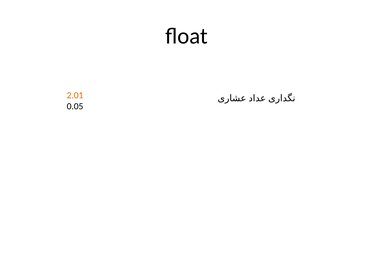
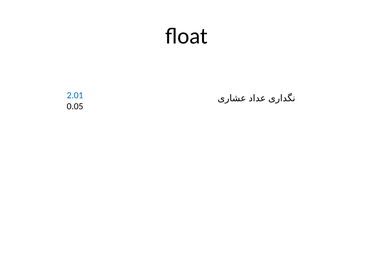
2.01 colour: orange -> blue
